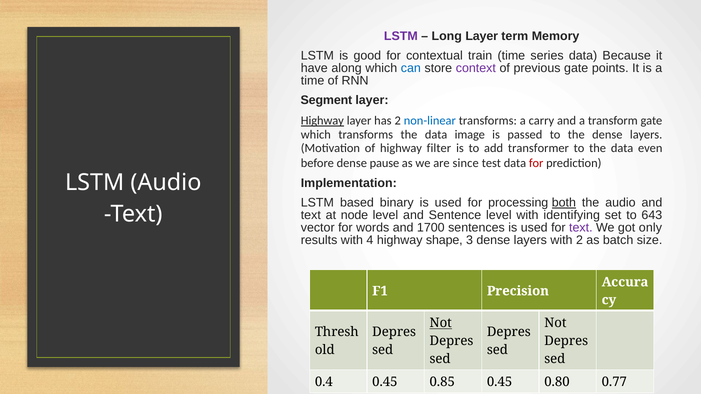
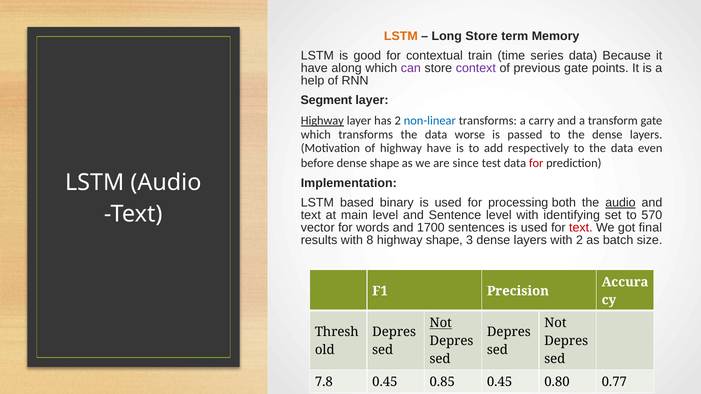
LSTM at (401, 36) colour: purple -> orange
Long Layer: Layer -> Store
can colour: blue -> purple
time at (313, 81): time -> help
image: image -> worse
highway filter: filter -> have
transformer: transformer -> respectively
dense pause: pause -> shape
both underline: present -> none
audio at (620, 203) underline: none -> present
node: node -> main
643: 643 -> 570
text at (581, 228) colour: purple -> red
only: only -> final
4: 4 -> 8
0.4: 0.4 -> 7.8
